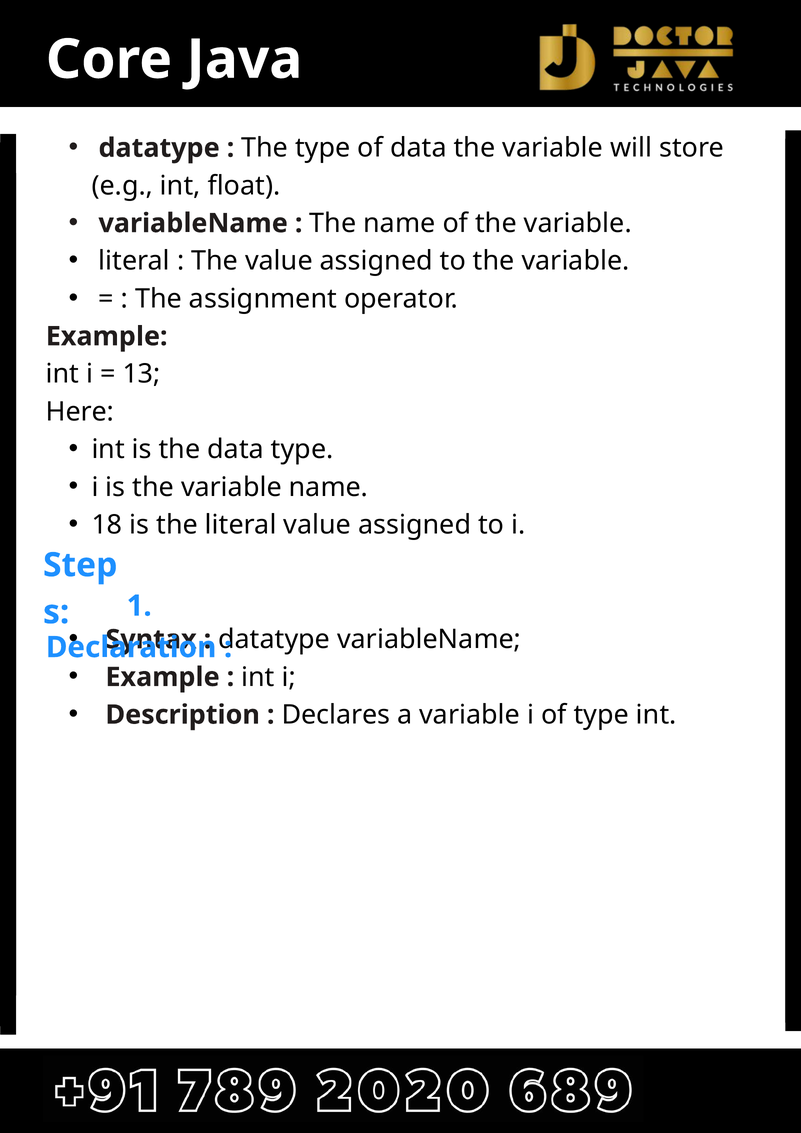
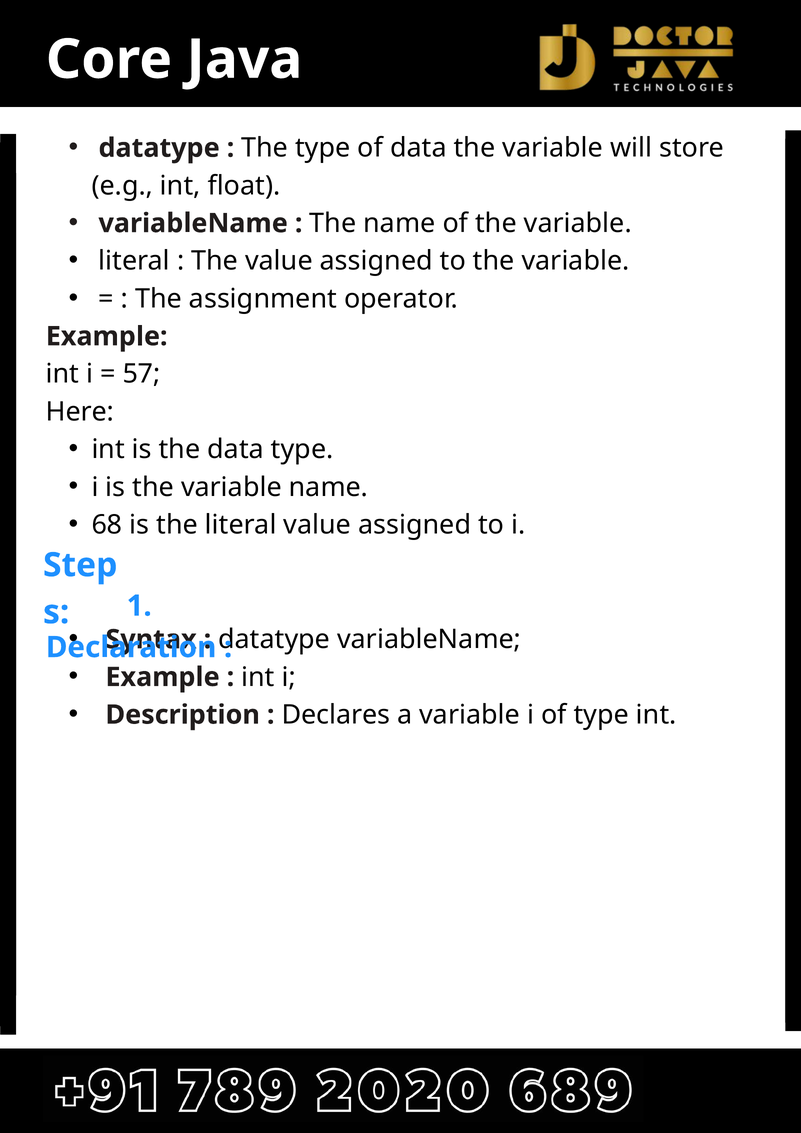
13: 13 -> 57
18: 18 -> 68
